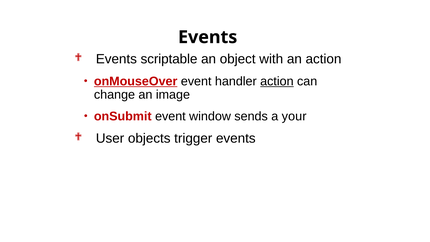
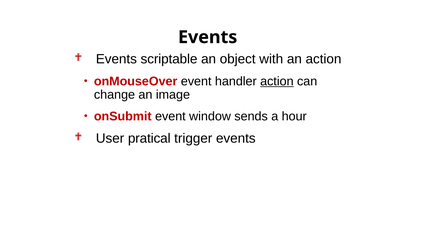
onMouseOver underline: present -> none
your: your -> hour
objects: objects -> pratical
